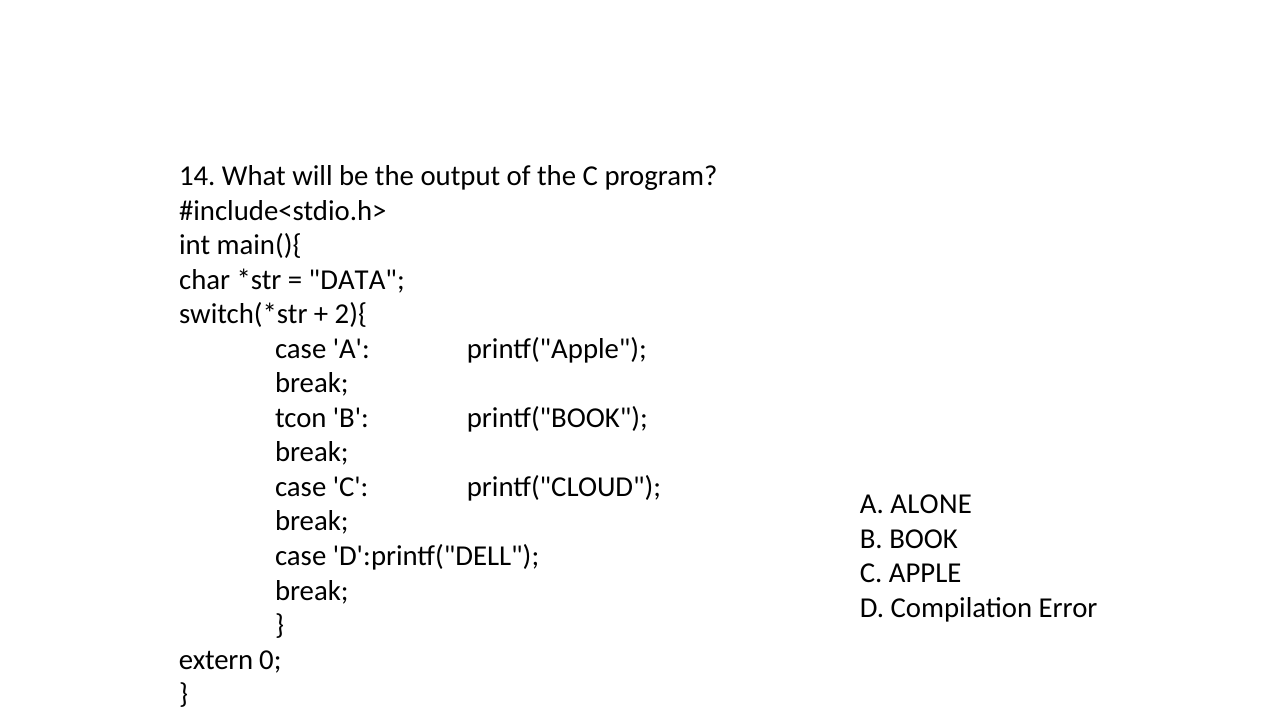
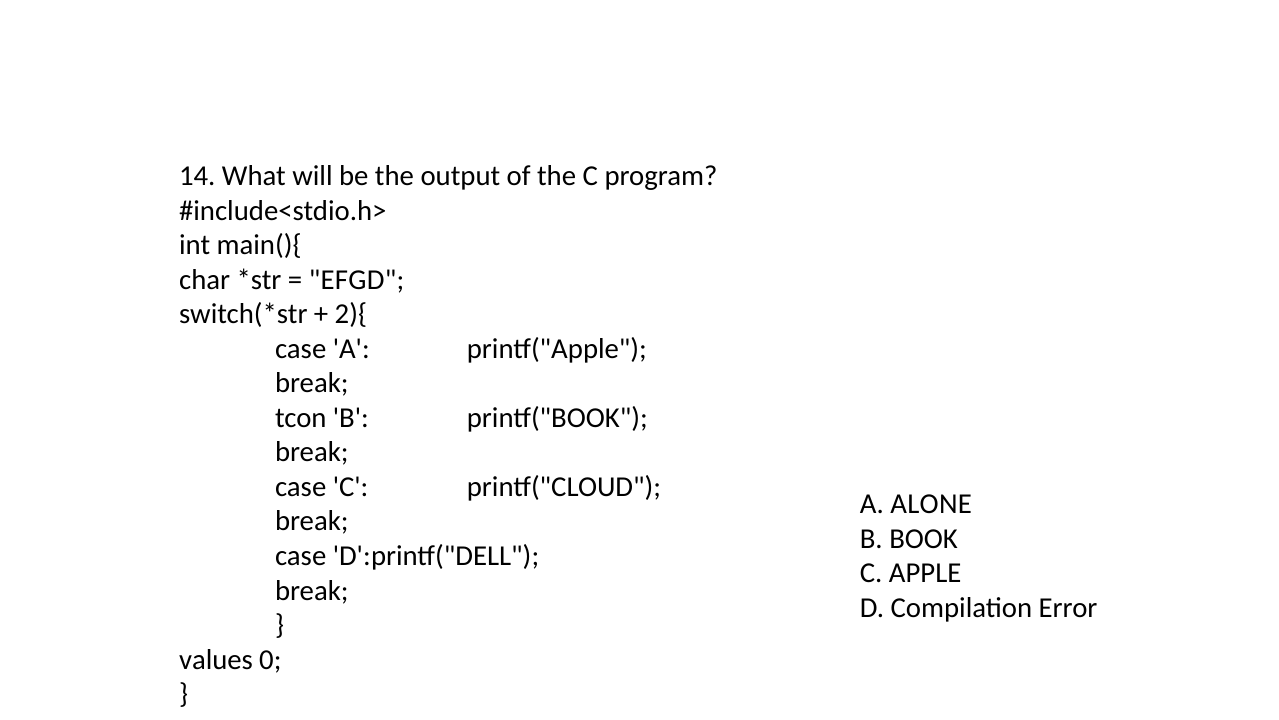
DATA: DATA -> EFGD
extern: extern -> values
